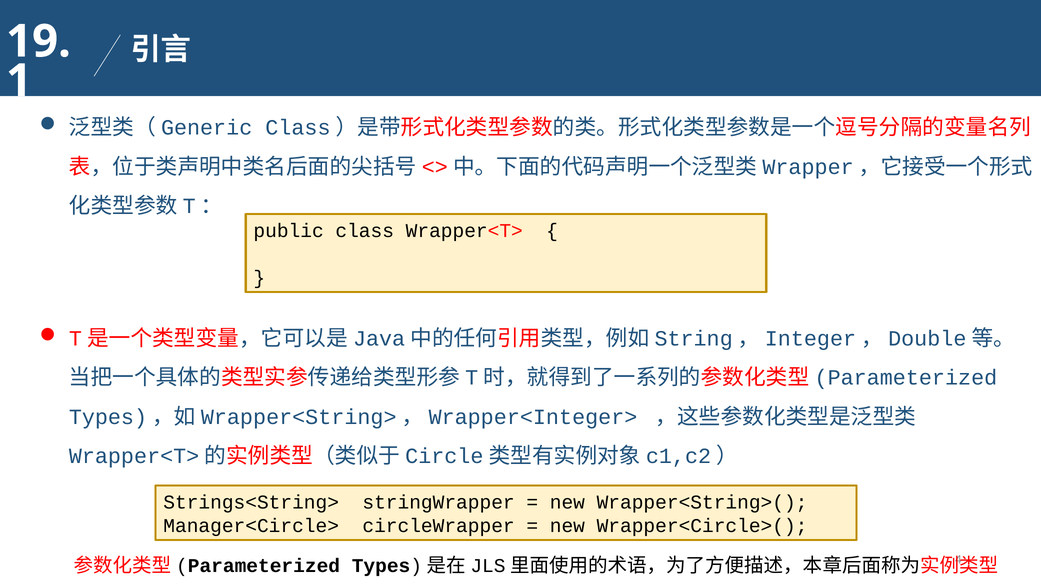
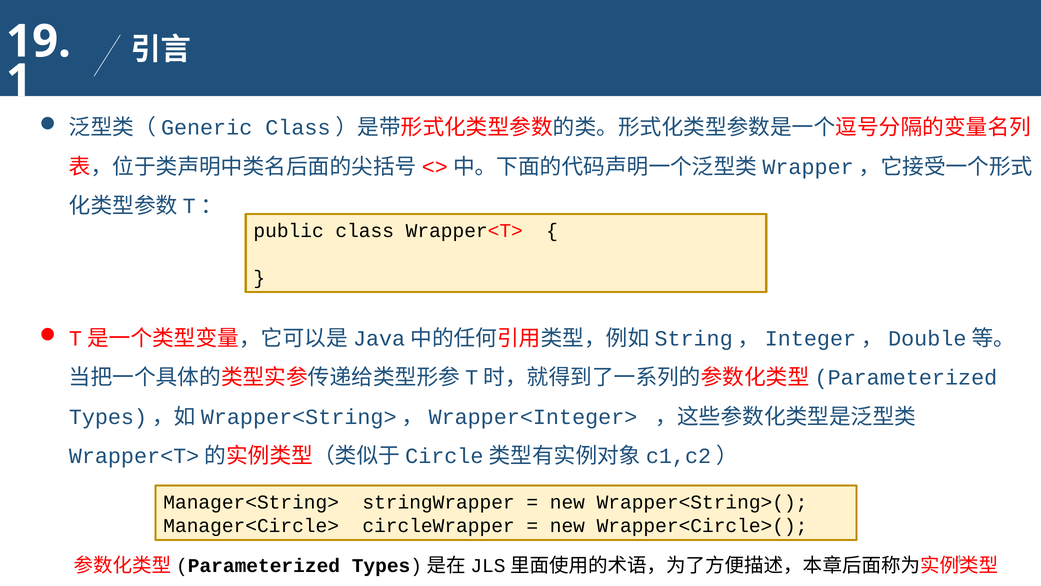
Strings<String>: Strings<String> -> Manager<String>
